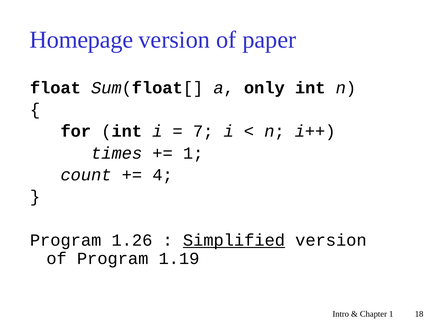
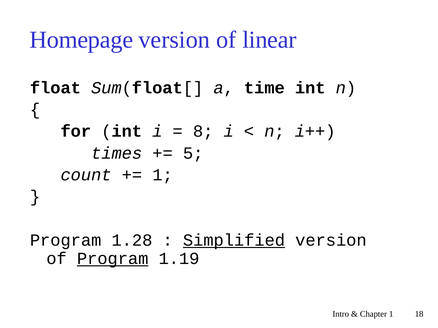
paper: paper -> linear
only: only -> time
7: 7 -> 8
1 at (193, 153): 1 -> 5
4 at (163, 175): 4 -> 1
1.26: 1.26 -> 1.28
Program at (113, 259) underline: none -> present
